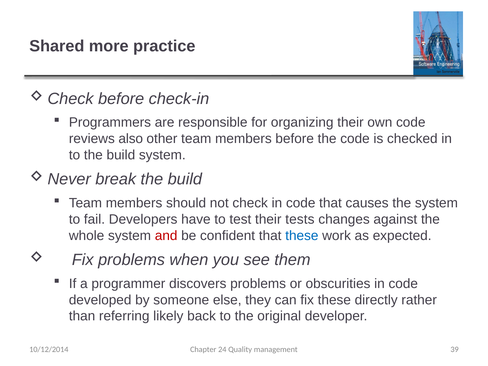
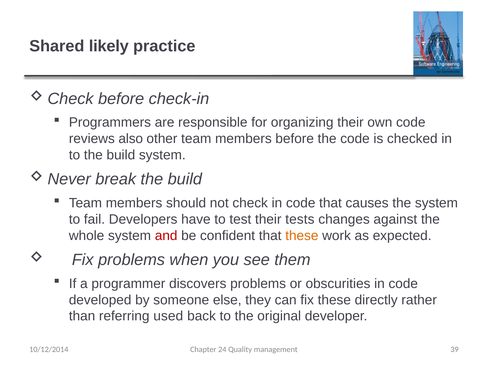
more: more -> likely
these at (302, 236) colour: blue -> orange
likely: likely -> used
